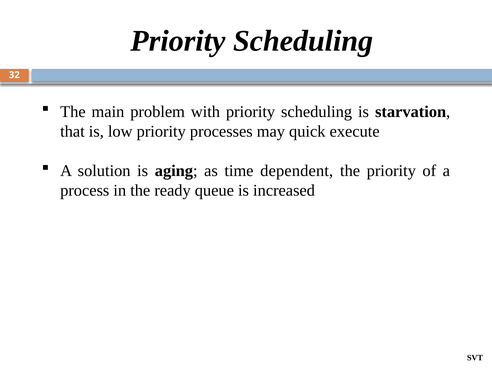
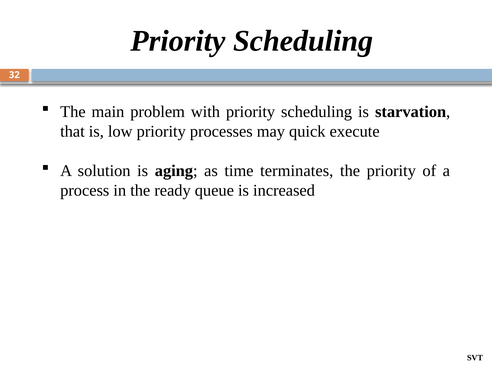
dependent: dependent -> terminates
